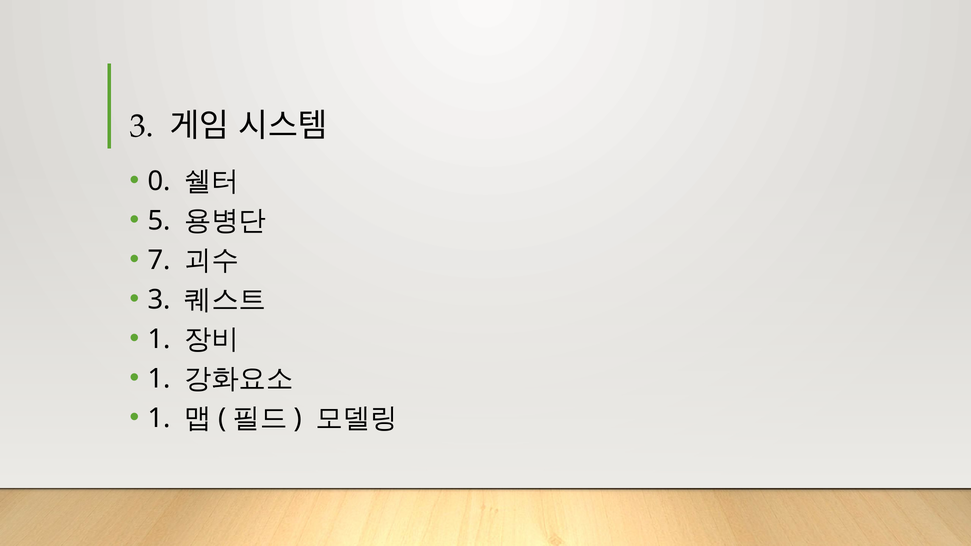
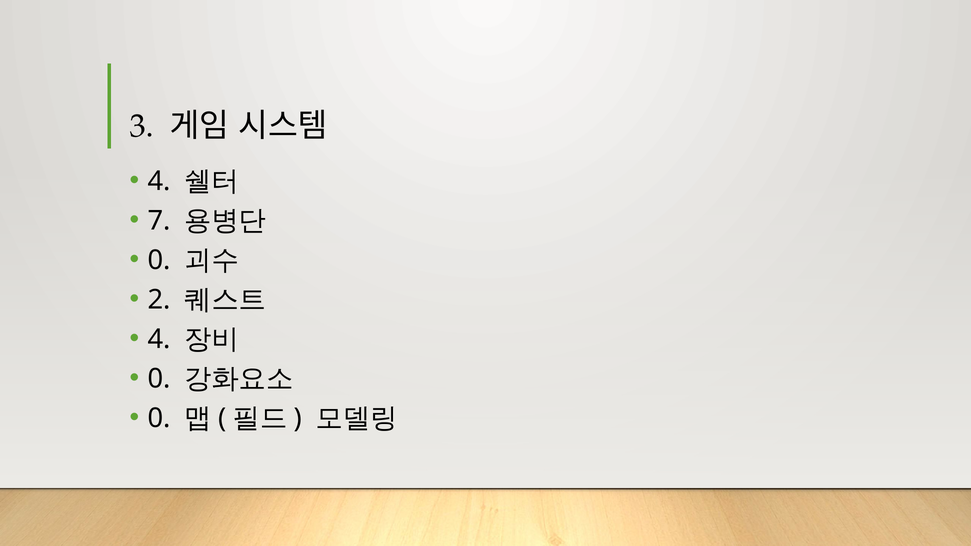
0 at (159, 181): 0 -> 4
5: 5 -> 7
7 at (159, 260): 7 -> 0
3 at (159, 300): 3 -> 2
1 at (159, 339): 1 -> 4
1 at (159, 379): 1 -> 0
1 at (159, 419): 1 -> 0
